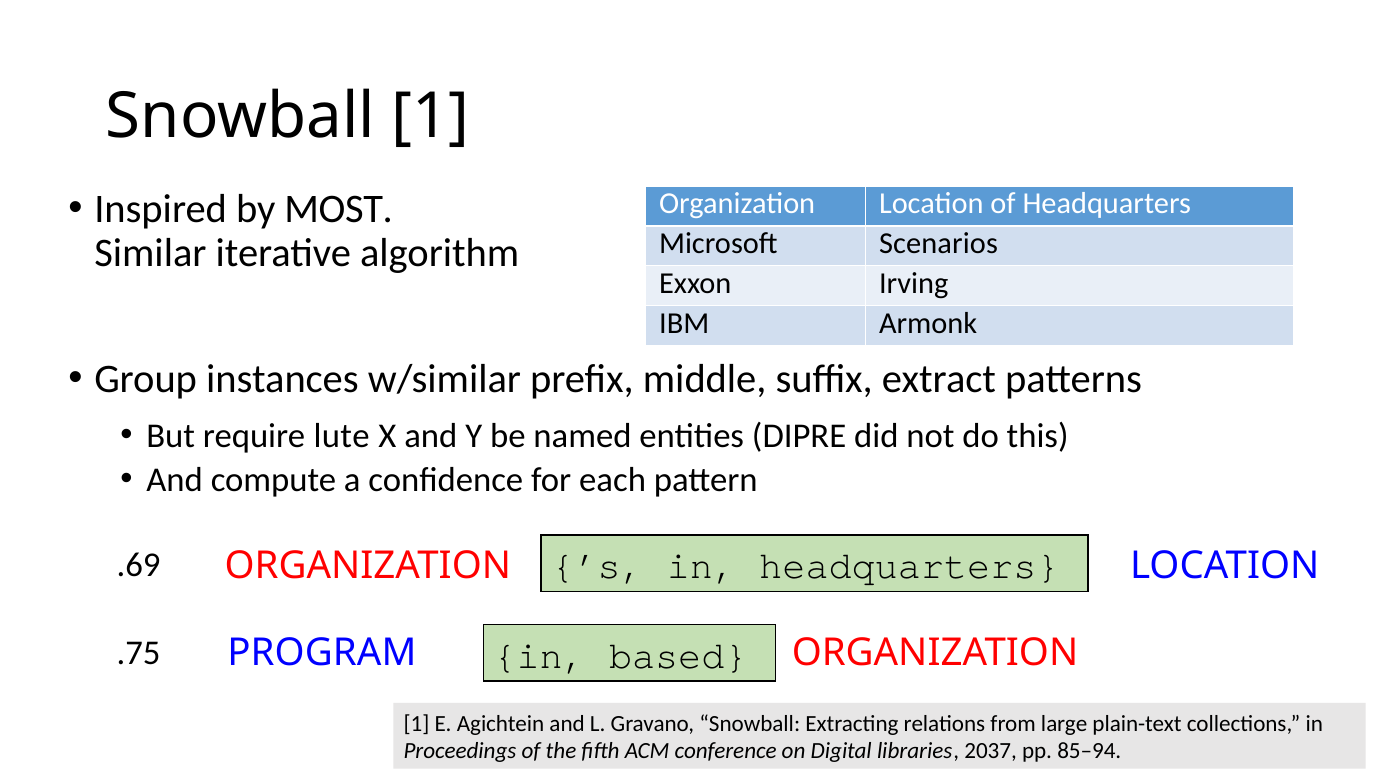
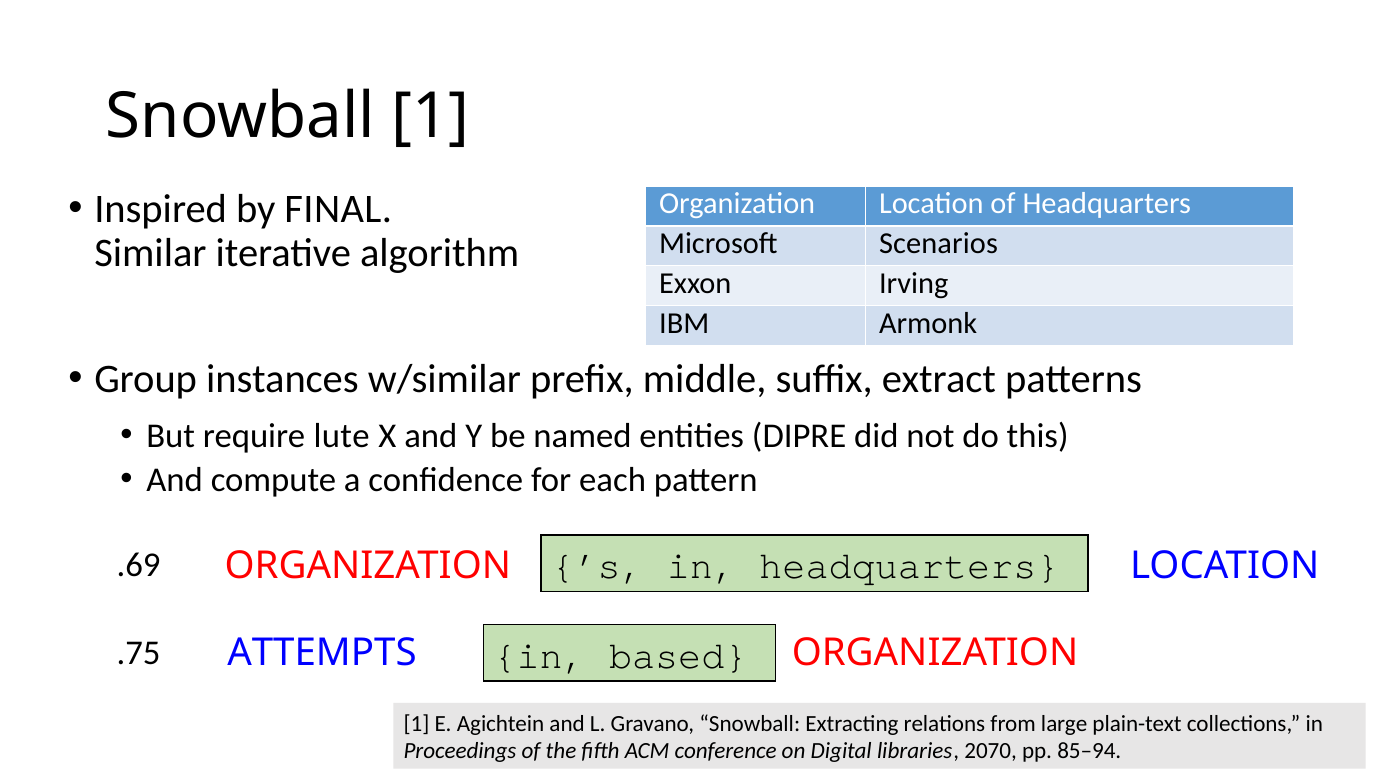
MOST: MOST -> FINAL
PROGRAM: PROGRAM -> ATTEMPTS
2037: 2037 -> 2070
